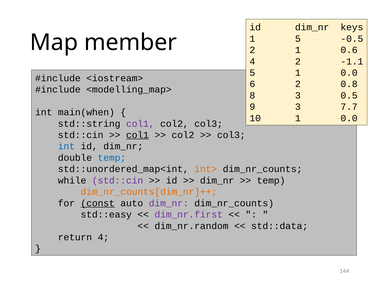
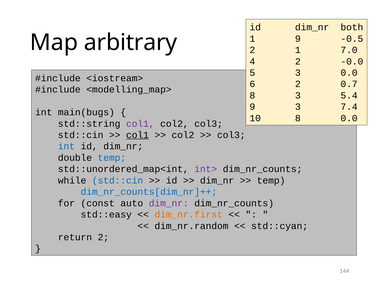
keys: keys -> both
1 5: 5 -> 9
member: member -> arbitrary
0.6: 0.6 -> 7.0
-1.1: -1.1 -> -0.0
5 1: 1 -> 3
0.8: 0.8 -> 0.7
0.5: 0.5 -> 5.4
7.7: 7.7 -> 7.4
main(when: main(when -> main(bugs
10 1: 1 -> 8
int> colour: orange -> purple
std::cin at (118, 181) colour: purple -> blue
dim_nr_counts[dim_nr]++ colour: orange -> blue
const underline: present -> none
dim_nr.first colour: purple -> orange
std::data: std::data -> std::cyan
return 4: 4 -> 2
